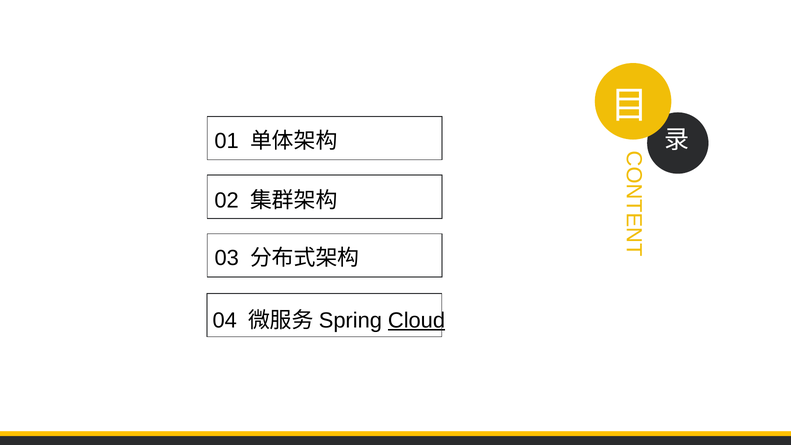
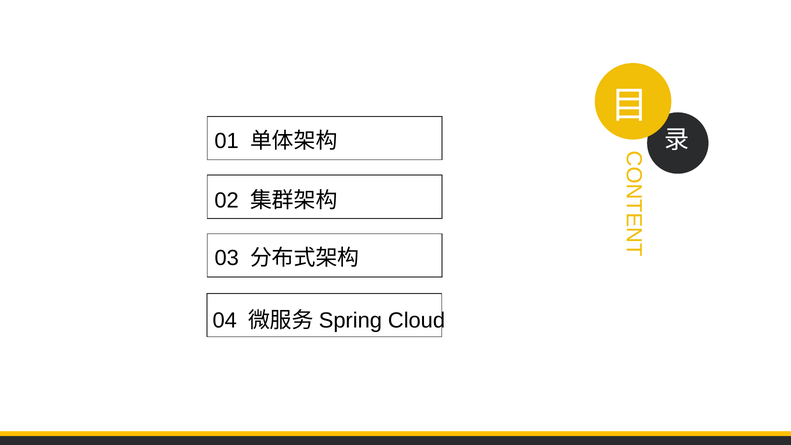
Cloud underline: present -> none
